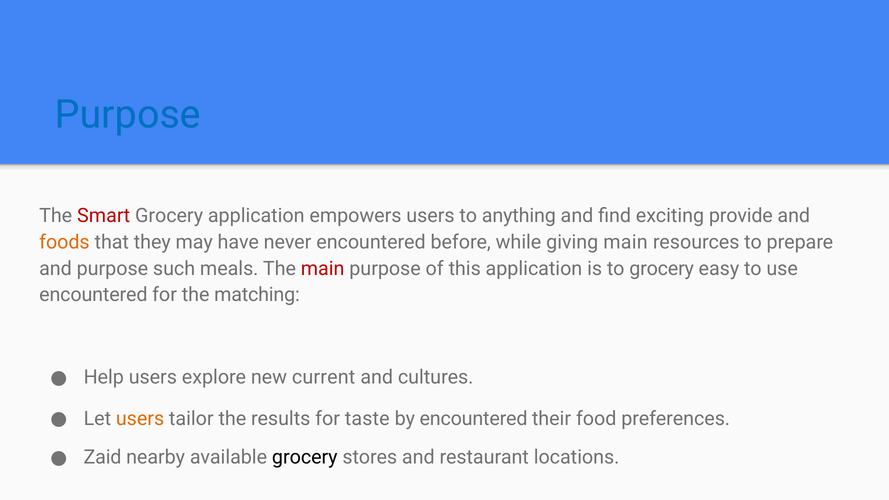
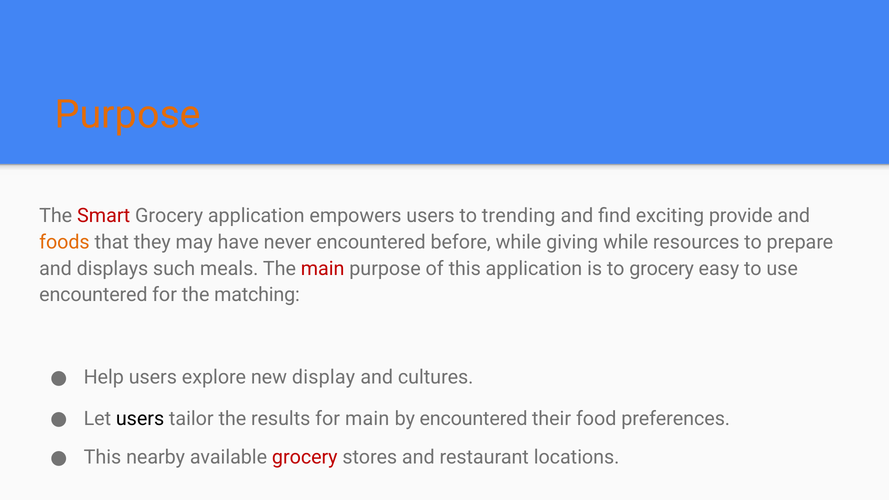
Purpose at (128, 115) colour: blue -> orange
anything: anything -> trending
giving main: main -> while
and purpose: purpose -> displays
current: current -> display
users at (140, 419) colour: orange -> black
for taste: taste -> main
Zaid at (103, 457): Zaid -> This
grocery at (305, 457) colour: black -> red
